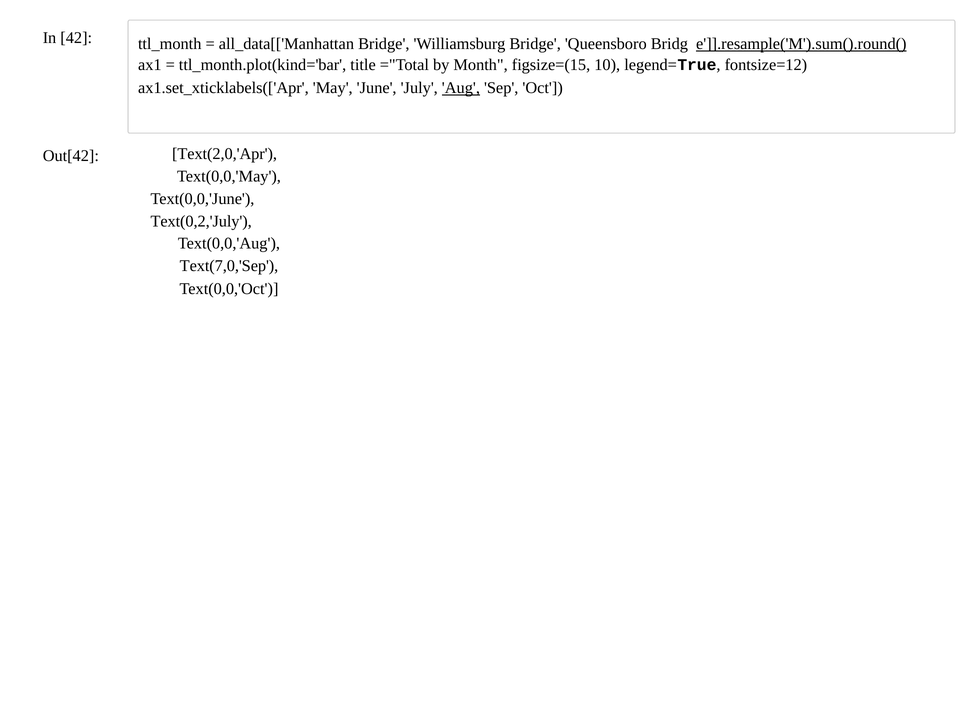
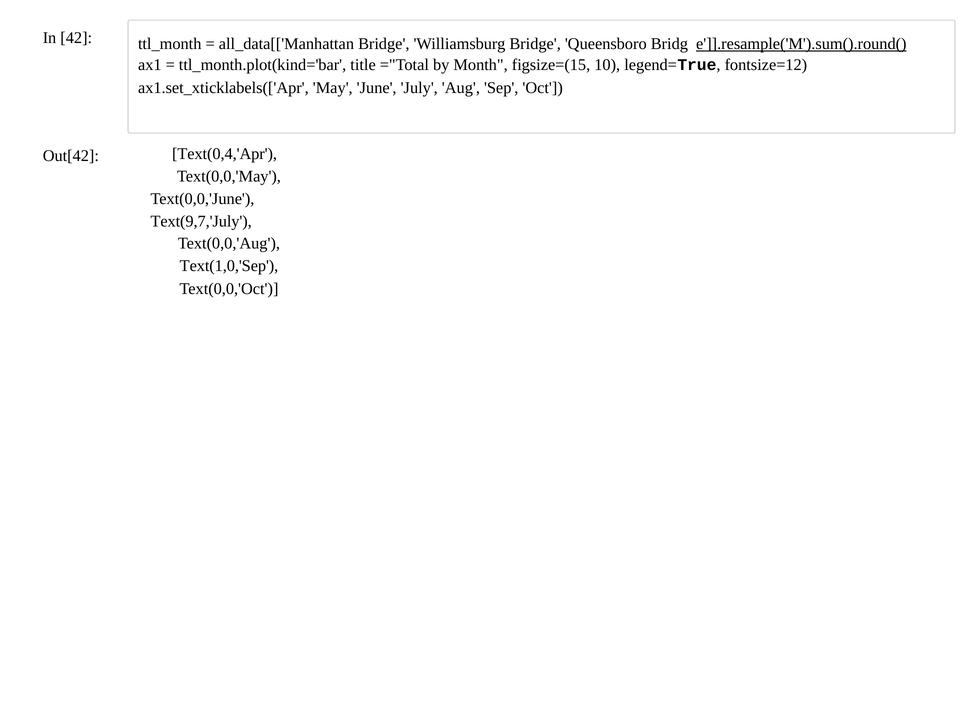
Aug underline: present -> none
Text(2,0,'Apr: Text(2,0,'Apr -> Text(0,4,'Apr
Text(0,2,'July: Text(0,2,'July -> Text(9,7,'July
Text(7,0,'Sep: Text(7,0,'Sep -> Text(1,0,'Sep
